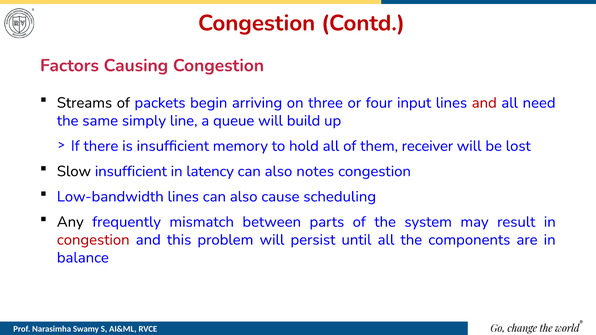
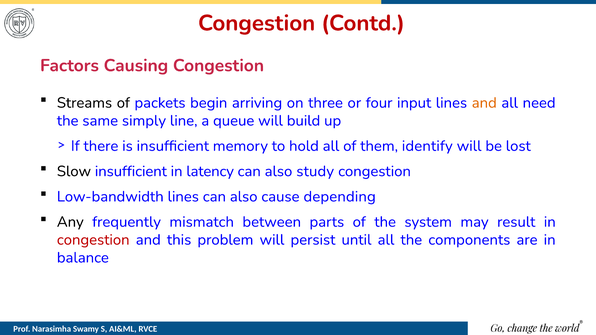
and at (484, 103) colour: red -> orange
receiver: receiver -> identify
notes: notes -> study
scheduling: scheduling -> depending
